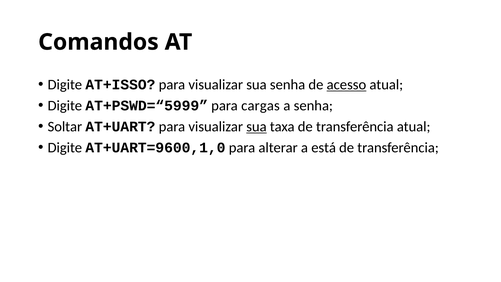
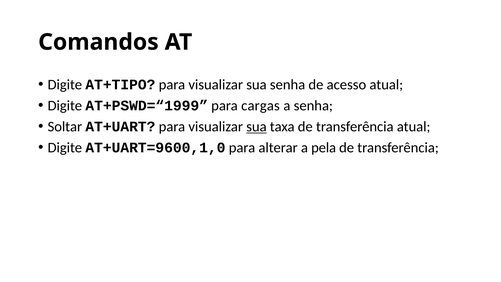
AT+ISSO: AT+ISSO -> AT+TIPO
acesso underline: present -> none
AT+PSWD=“5999: AT+PSWD=“5999 -> AT+PSWD=“1999
está: está -> pela
